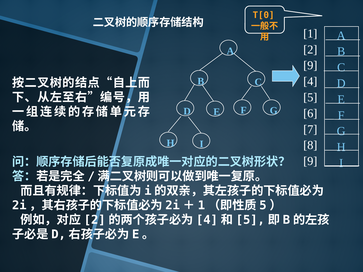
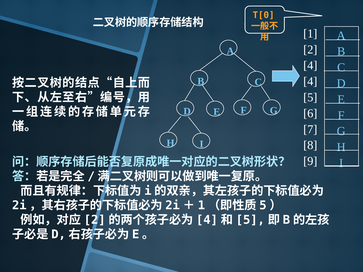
9 at (310, 66): 9 -> 4
